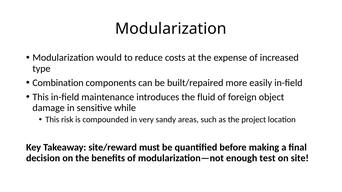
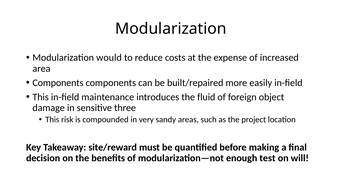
type: type -> area
Combination at (58, 83): Combination -> Components
while: while -> three
site: site -> will
